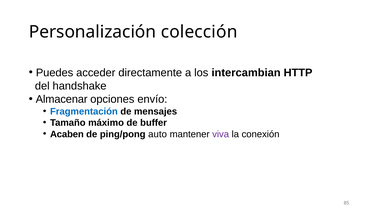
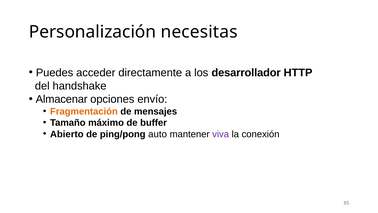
colección: colección -> necesitas
intercambian: intercambian -> desarrollador
Fragmentación colour: blue -> orange
Acaben: Acaben -> Abierto
